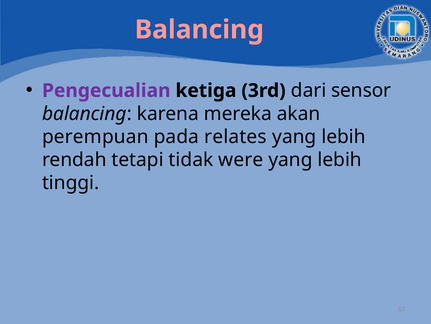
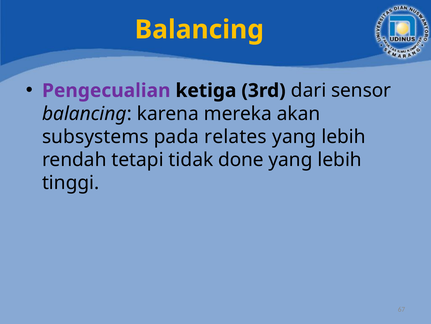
Balancing at (199, 30) colour: pink -> yellow
perempuan: perempuan -> subsystems
were: were -> done
